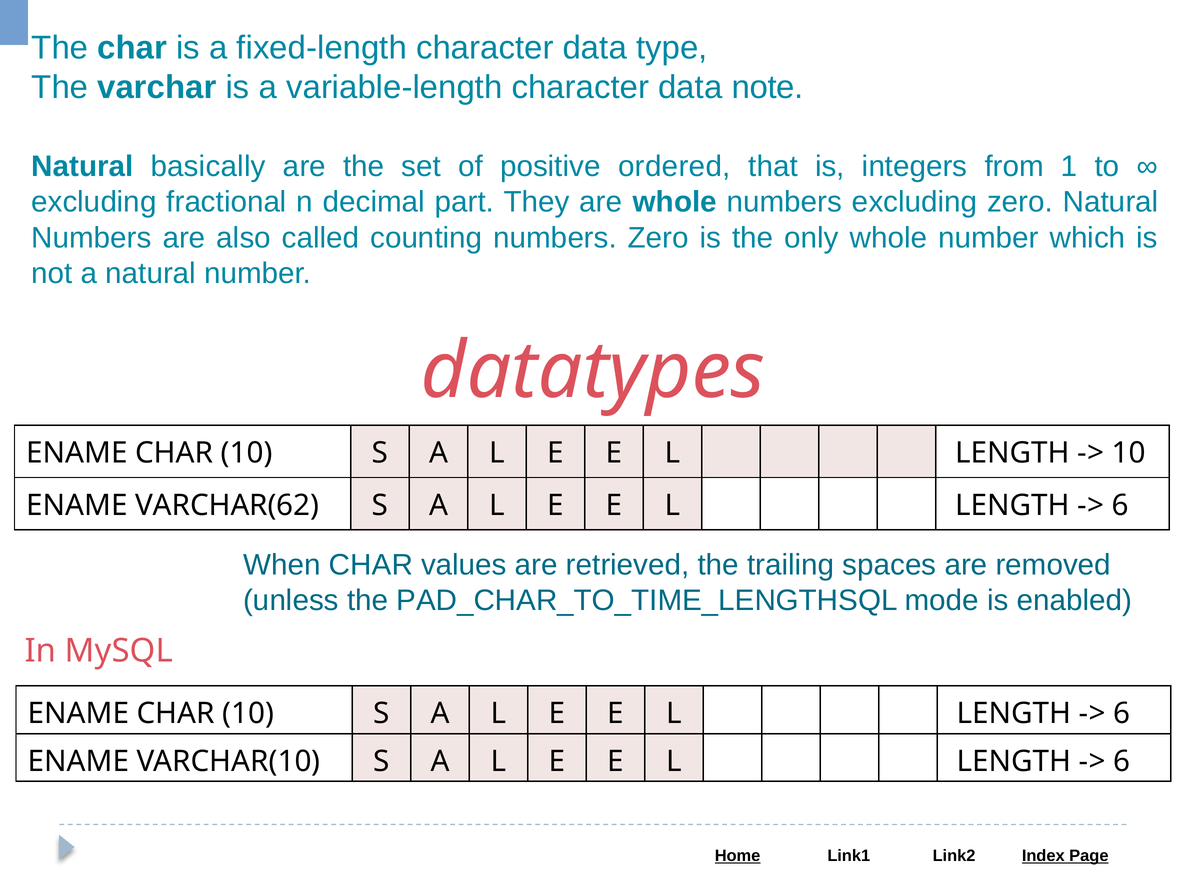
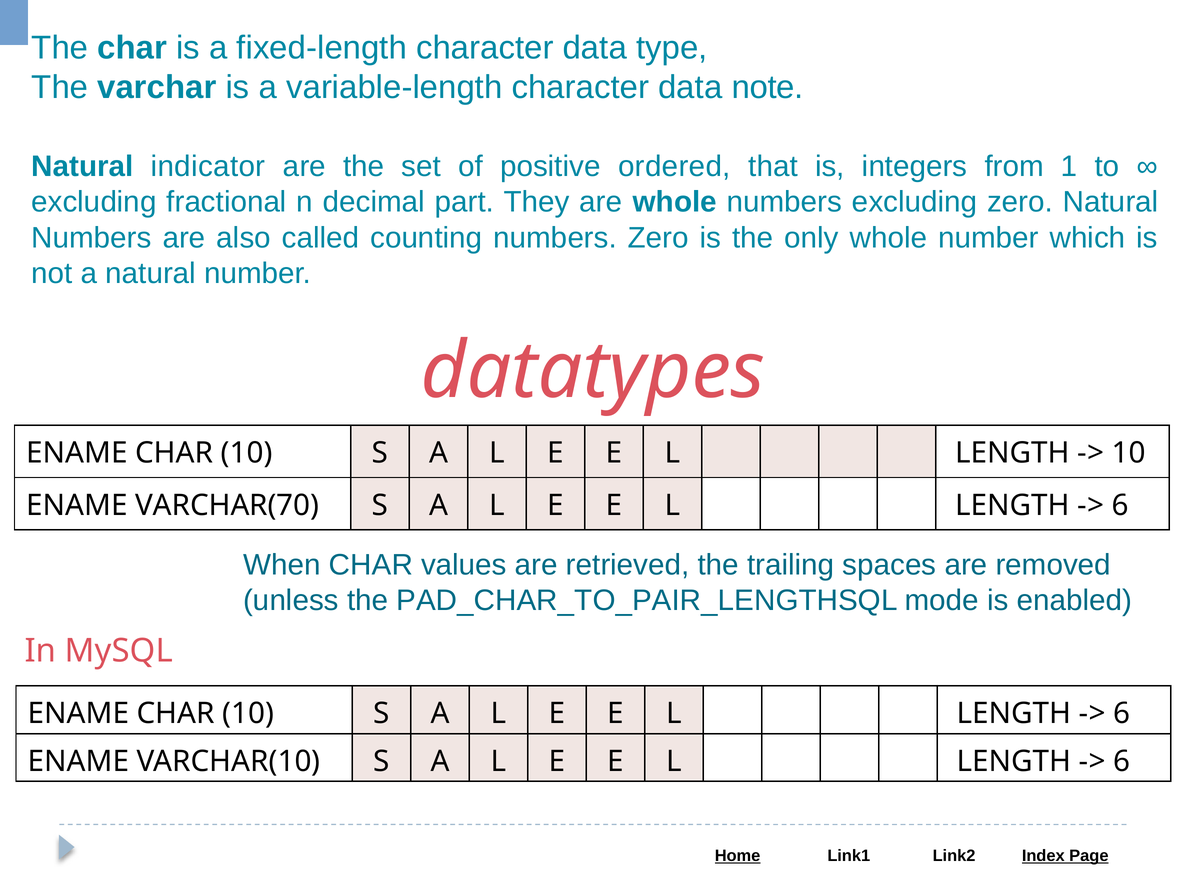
basically: basically -> indicator
VARCHAR(62: VARCHAR(62 -> VARCHAR(70
PAD_CHAR_TO_TIME_LENGTHSQL: PAD_CHAR_TO_TIME_LENGTHSQL -> PAD_CHAR_TO_PAIR_LENGTHSQL
